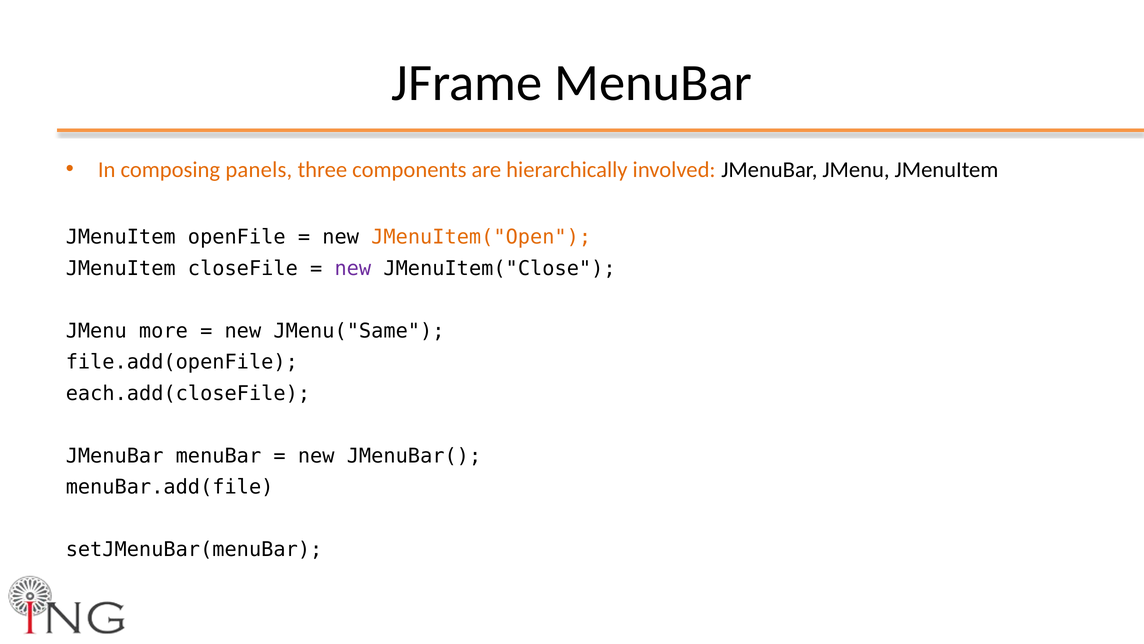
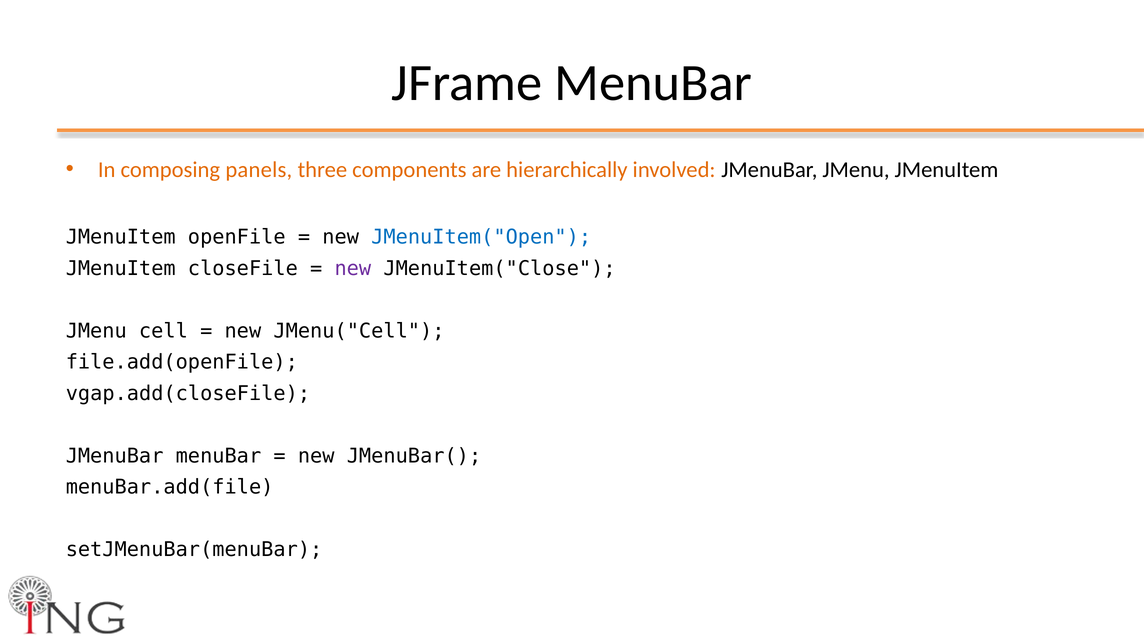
JMenuItem("Open colour: orange -> blue
more: more -> cell
JMenu("Same: JMenu("Same -> JMenu("Cell
each.add(closeFile: each.add(closeFile -> vgap.add(closeFile
